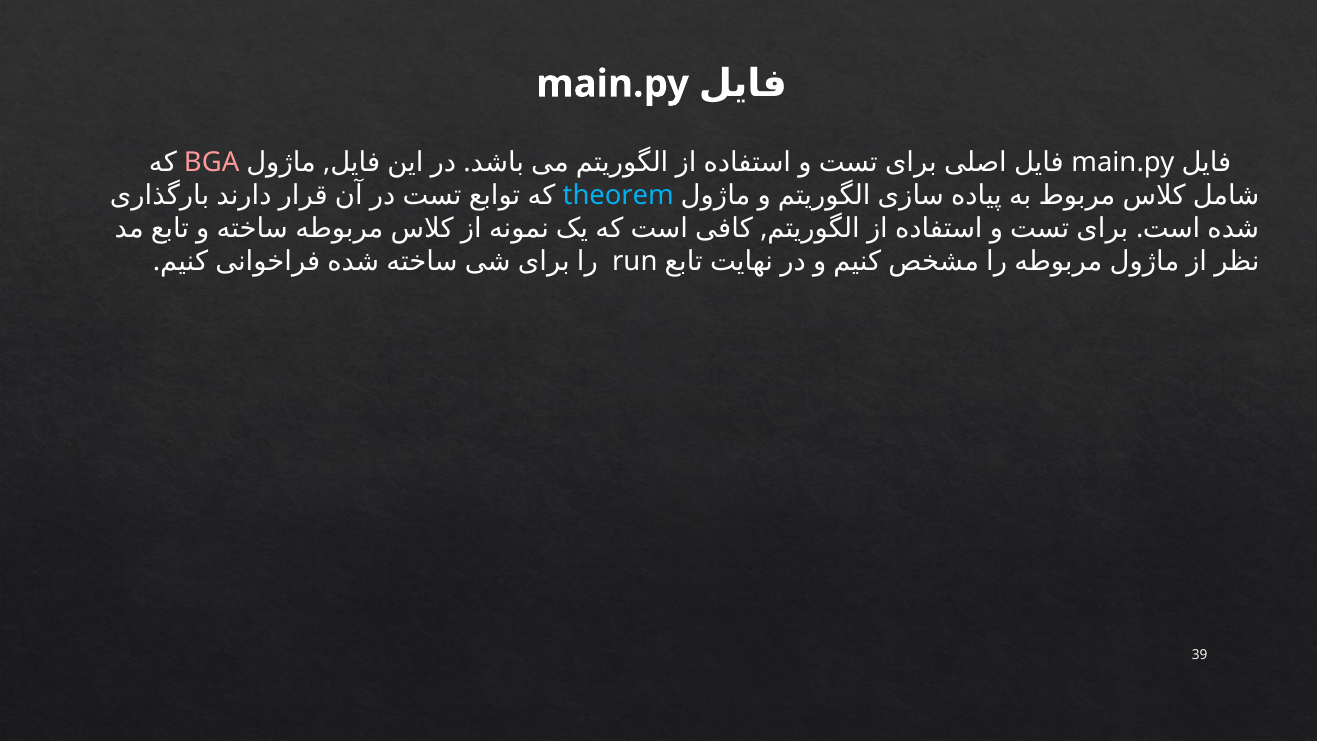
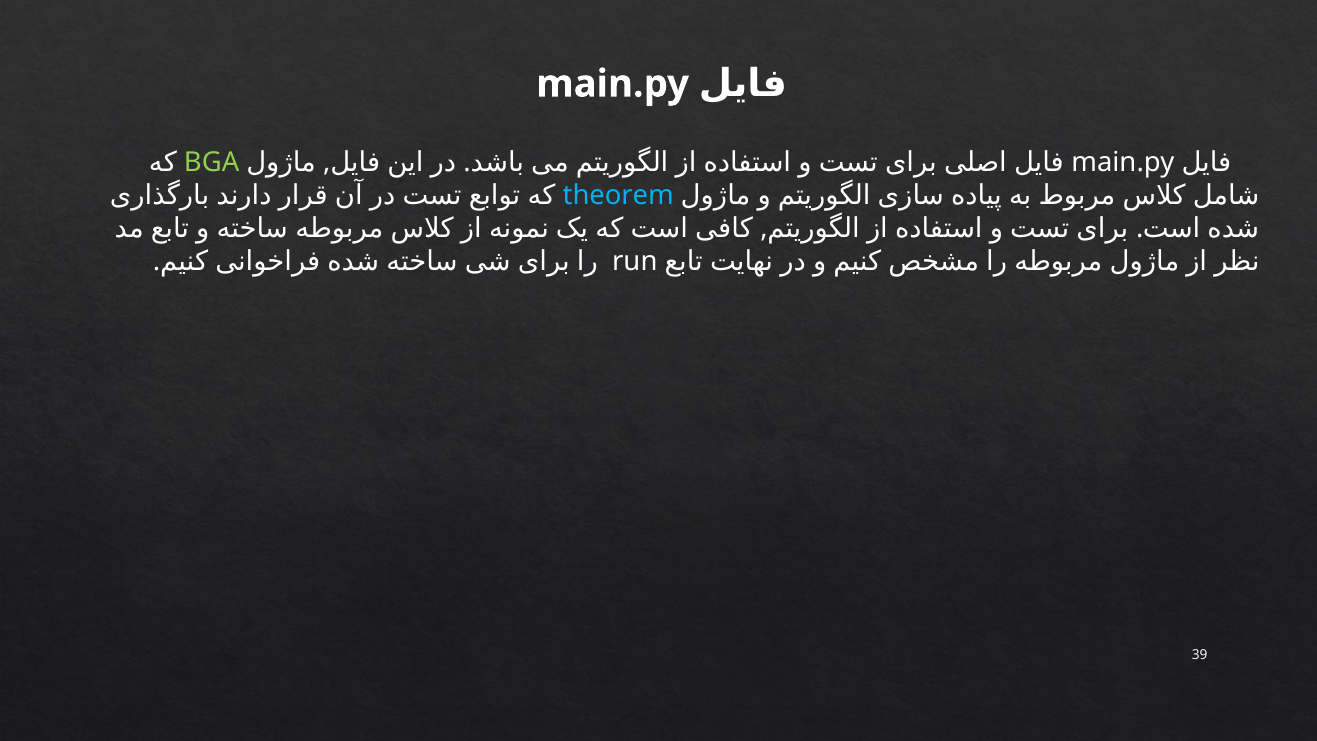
BGA colour: pink -> light green
